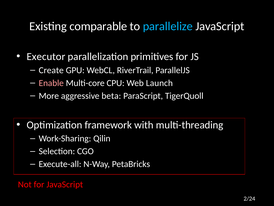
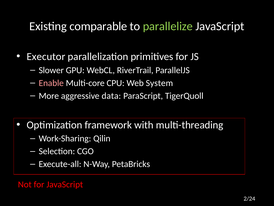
parallelize colour: light blue -> light green
Create: Create -> Slower
Launch: Launch -> System
beta: beta -> data
